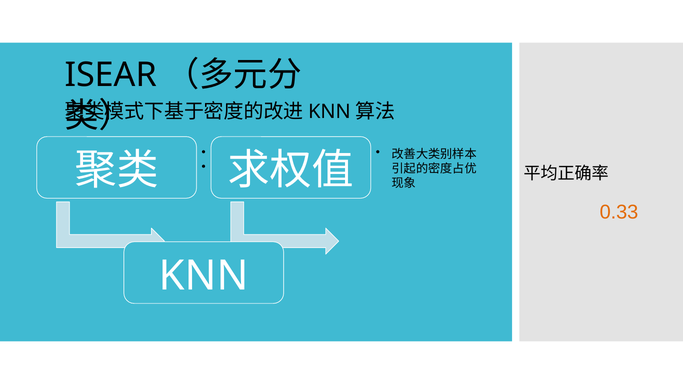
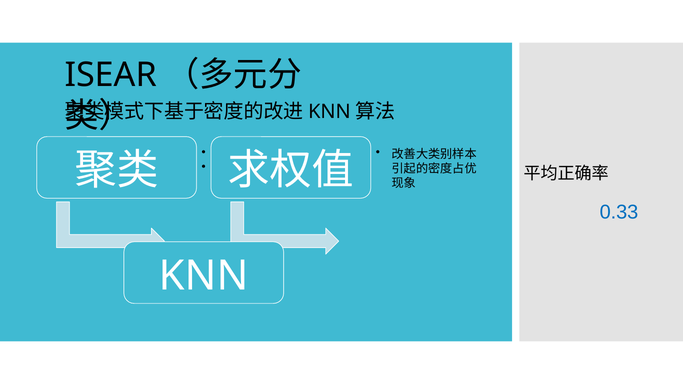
0.33 colour: orange -> blue
